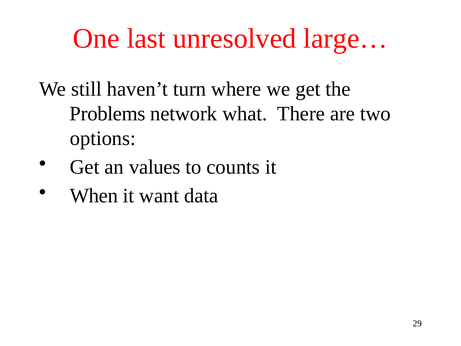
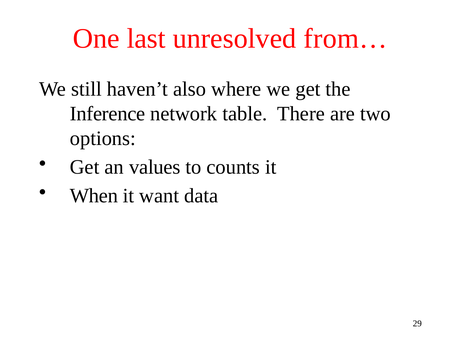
large…: large… -> from…
turn: turn -> also
Problems: Problems -> Inference
what: what -> table
